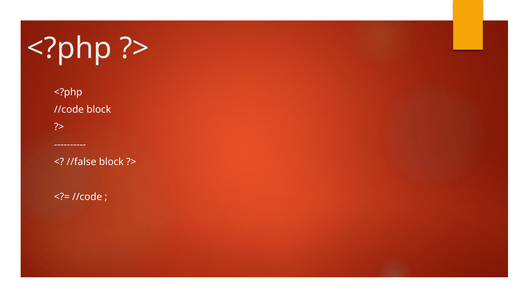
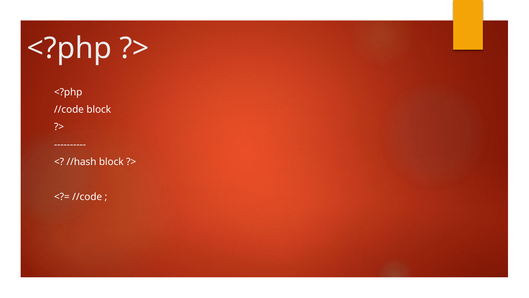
//false: //false -> //hash
